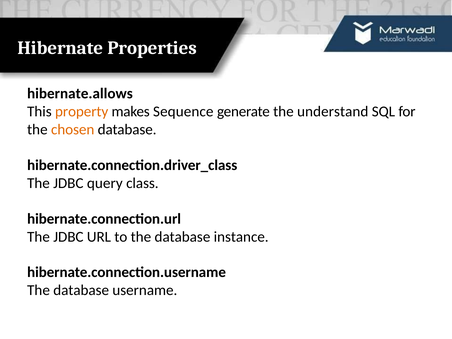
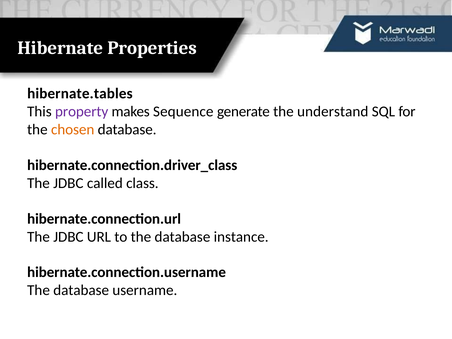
hibernate.allows: hibernate.allows -> hibernate.tables
property colour: orange -> purple
query: query -> called
